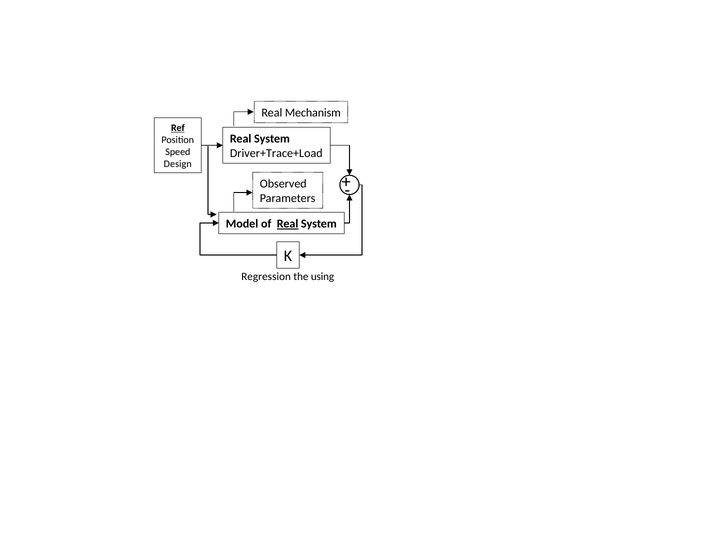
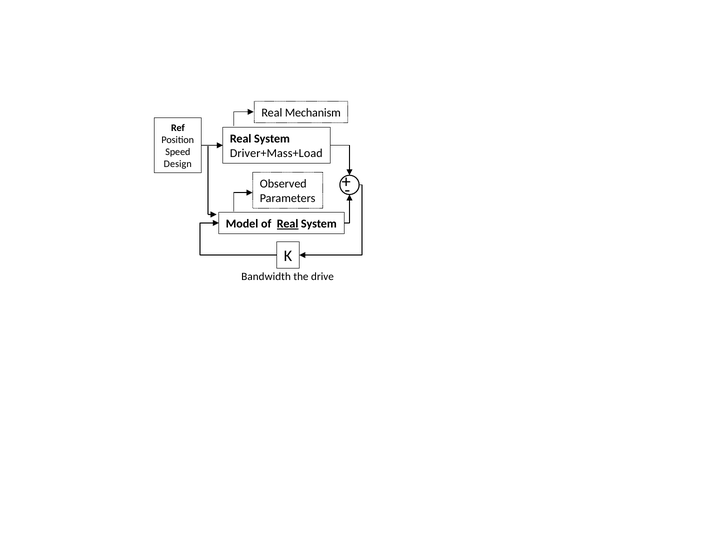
Ref underline: present -> none
Driver+Trace+Load: Driver+Trace+Load -> Driver+Mass+Load
Regression: Regression -> Bandwidth
using: using -> drive
